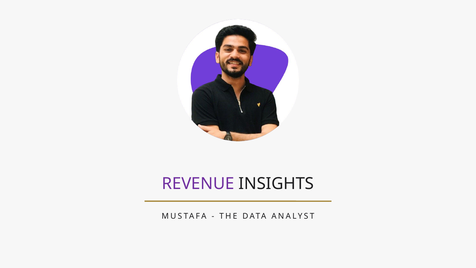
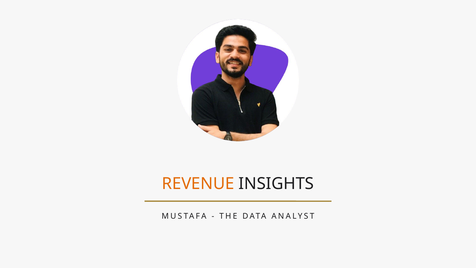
REVENUE colour: purple -> orange
